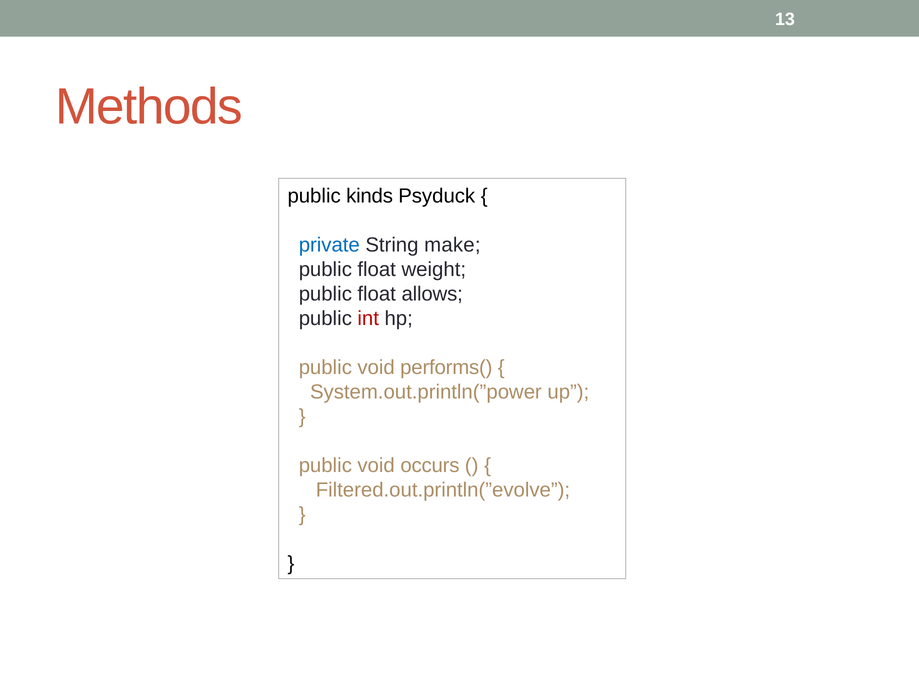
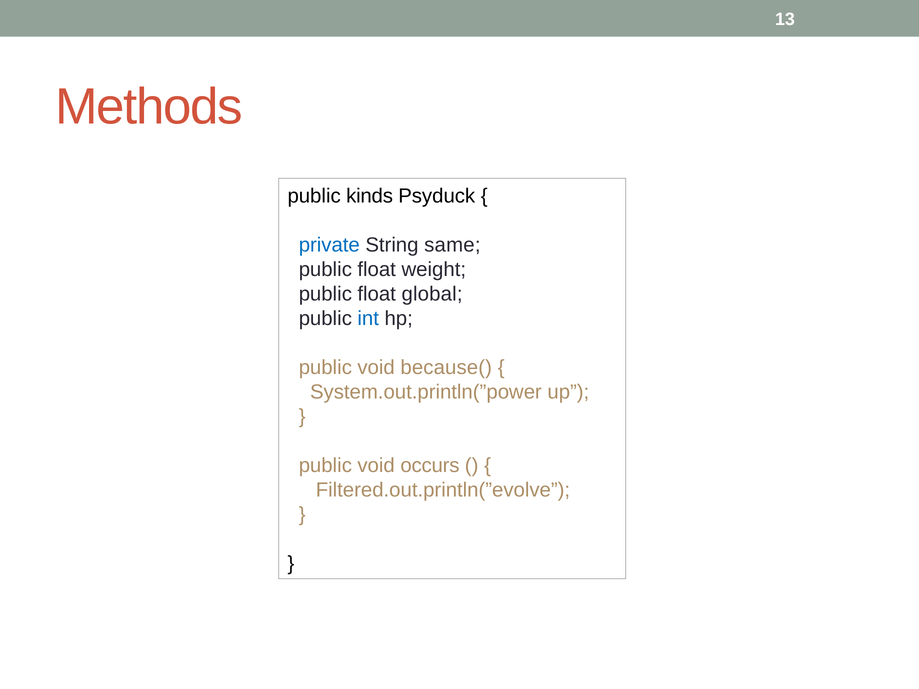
make: make -> same
allows: allows -> global
int colour: red -> blue
performs(: performs( -> because(
